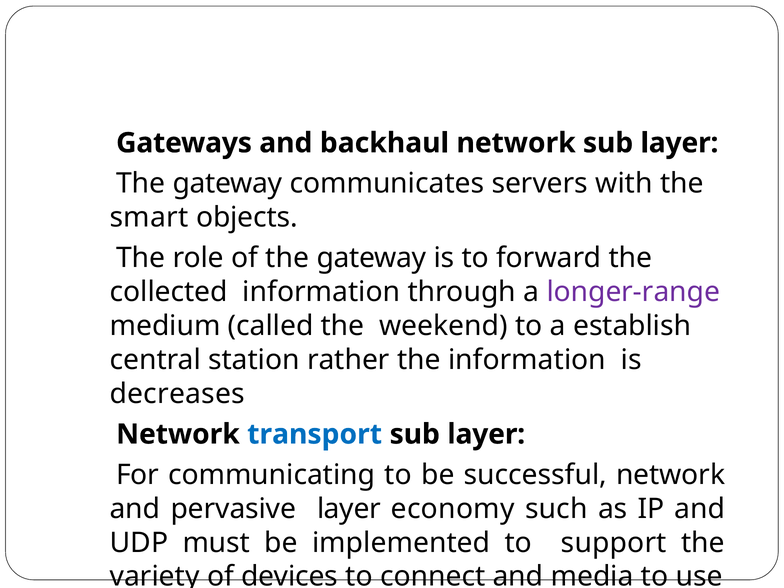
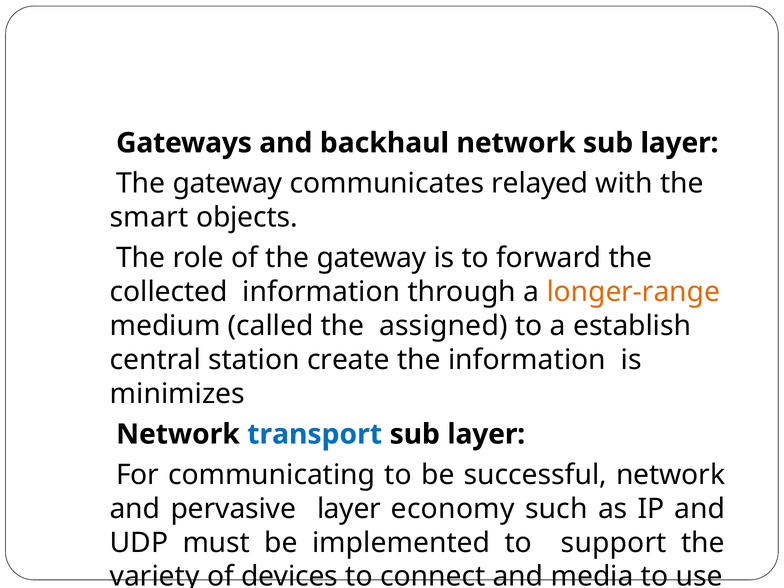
servers: servers -> relayed
longer-range colour: purple -> orange
weekend: weekend -> assigned
rather: rather -> create
decreases: decreases -> minimizes
